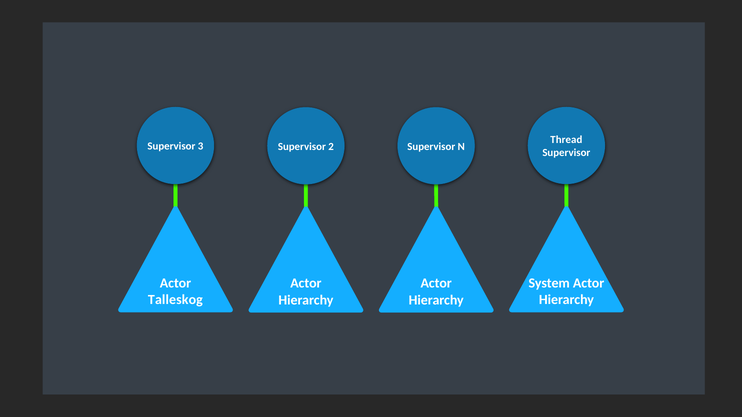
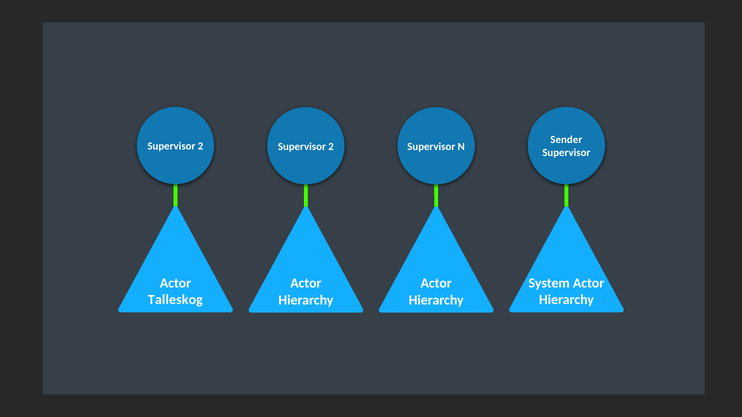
Thread: Thread -> Sender
3 at (201, 146): 3 -> 2
